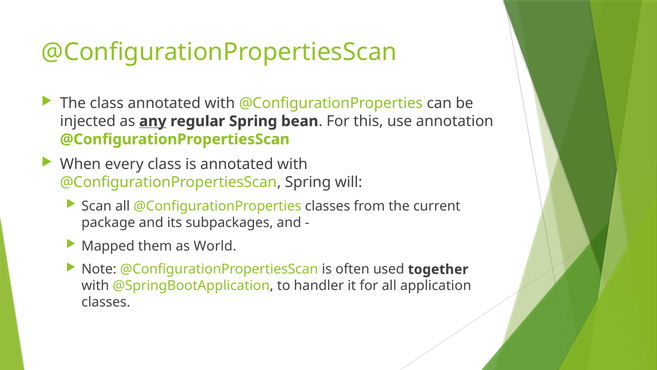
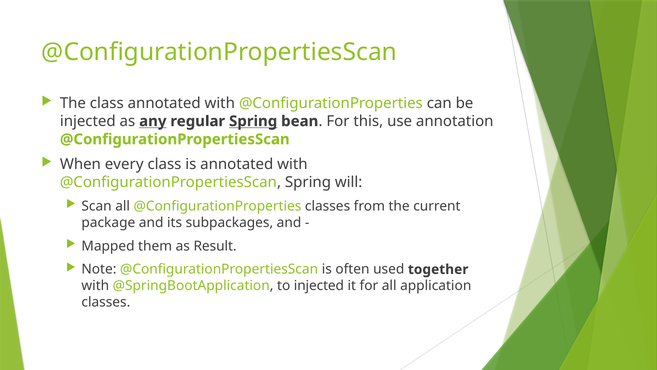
Spring at (253, 121) underline: none -> present
World: World -> Result
to handler: handler -> injected
